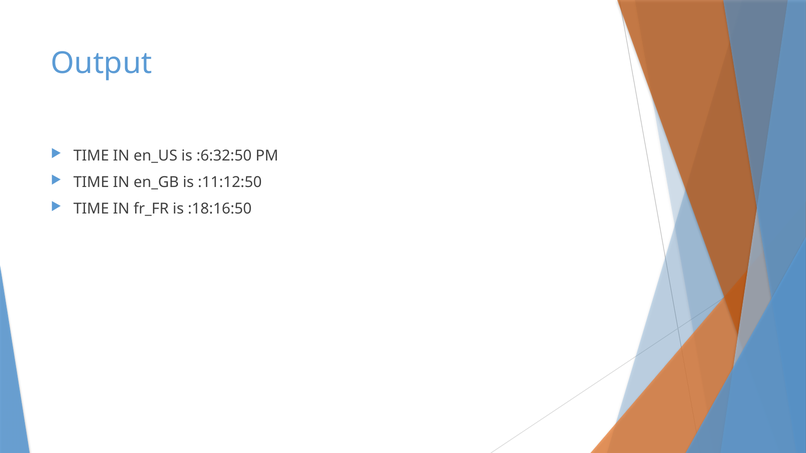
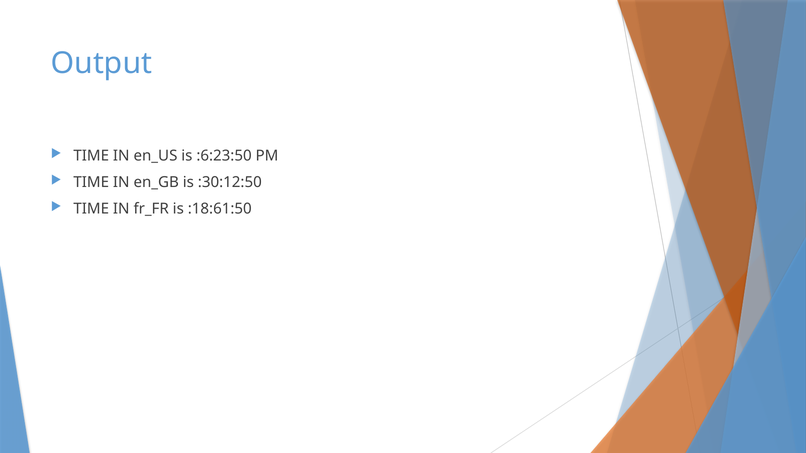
:6:32:50: :6:32:50 -> :6:23:50
:11:12:50: :11:12:50 -> :30:12:50
:18:16:50: :18:16:50 -> :18:61:50
